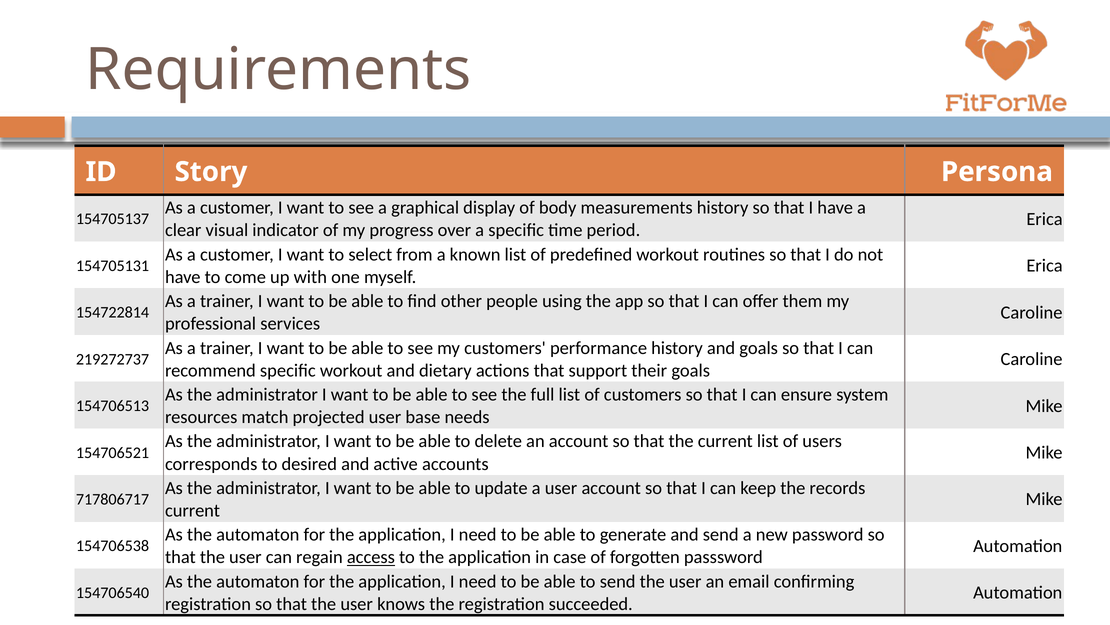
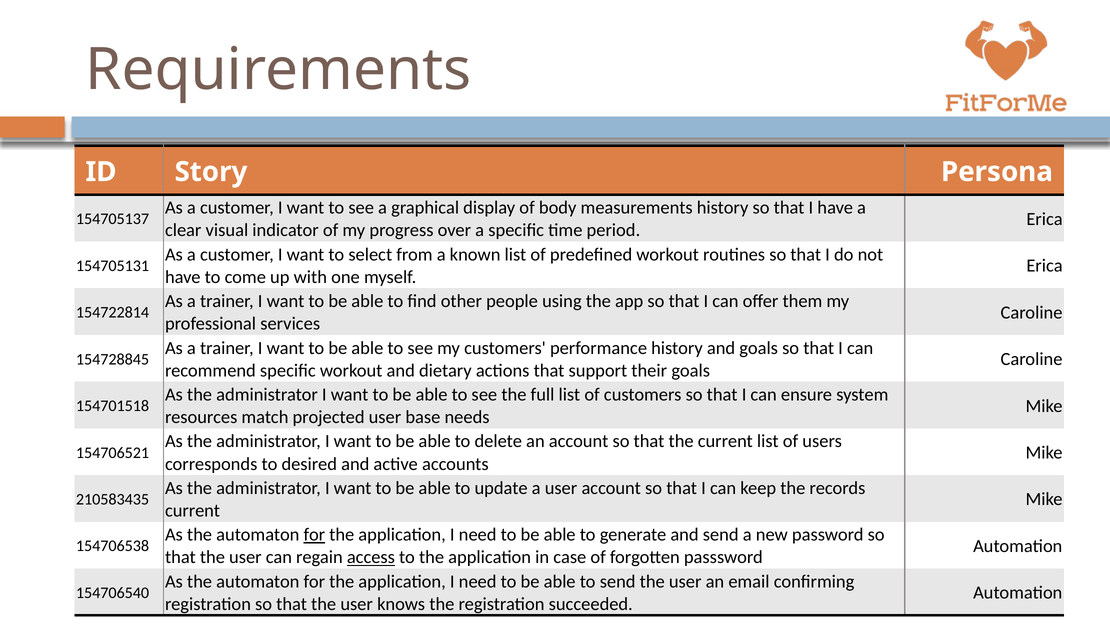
219272737: 219272737 -> 154728845
154706513: 154706513 -> 154701518
717806717: 717806717 -> 210583435
for at (314, 534) underline: none -> present
